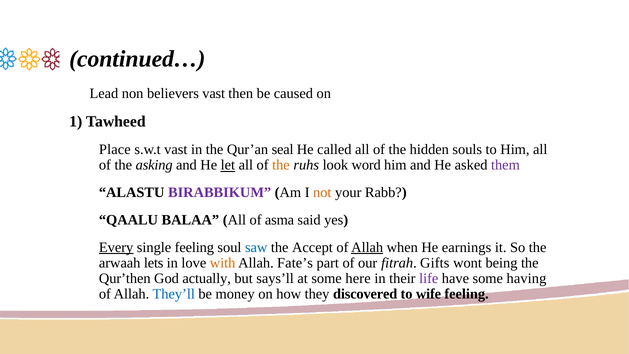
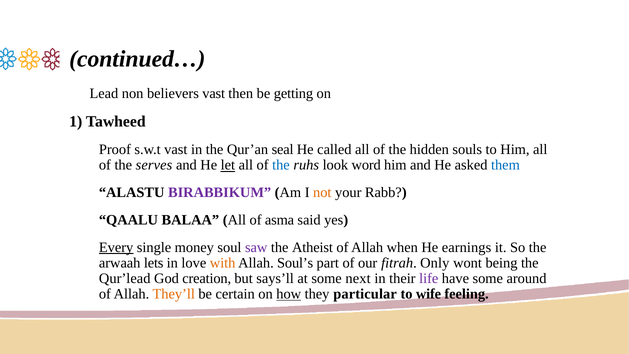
caused: caused -> getting
Place: Place -> Proof
asking: asking -> serves
the at (281, 165) colour: orange -> blue
them colour: purple -> blue
single feeling: feeling -> money
saw colour: blue -> purple
Accept: Accept -> Atheist
Allah at (367, 247) underline: present -> none
Fate’s: Fate’s -> Soul’s
Gifts: Gifts -> Only
Qur’then: Qur’then -> Qur’lead
actually: actually -> creation
here: here -> next
having: having -> around
They’ll colour: blue -> orange
money: money -> certain
how underline: none -> present
discovered: discovered -> particular
